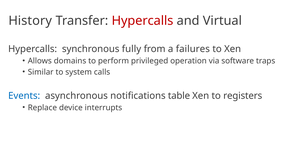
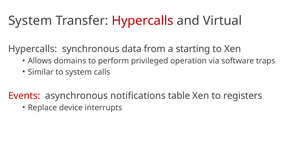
History at (30, 21): History -> System
fully: fully -> data
failures: failures -> starting
Events colour: blue -> red
